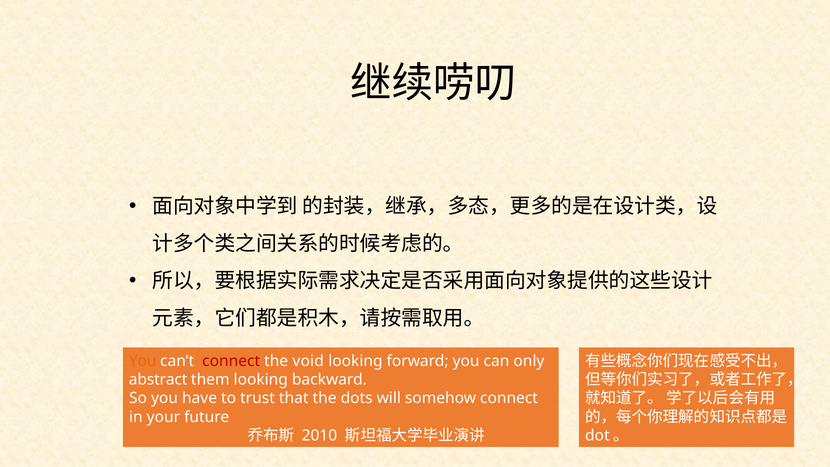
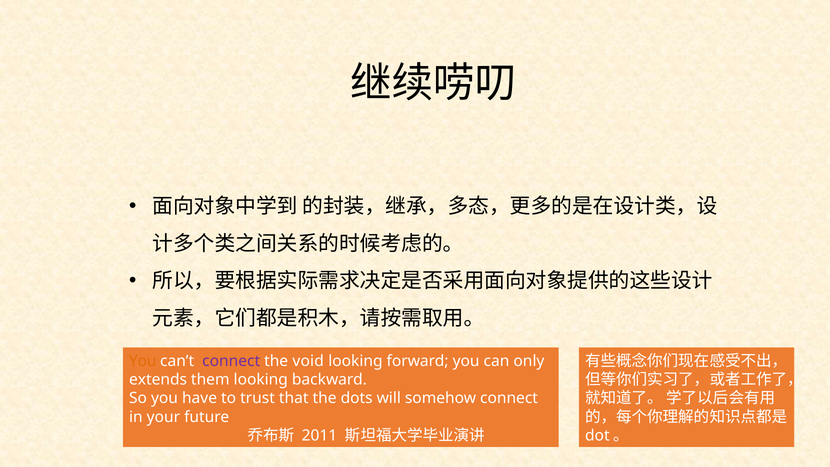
connect at (231, 361) colour: red -> purple
abstract: abstract -> extends
2010: 2010 -> 2011
